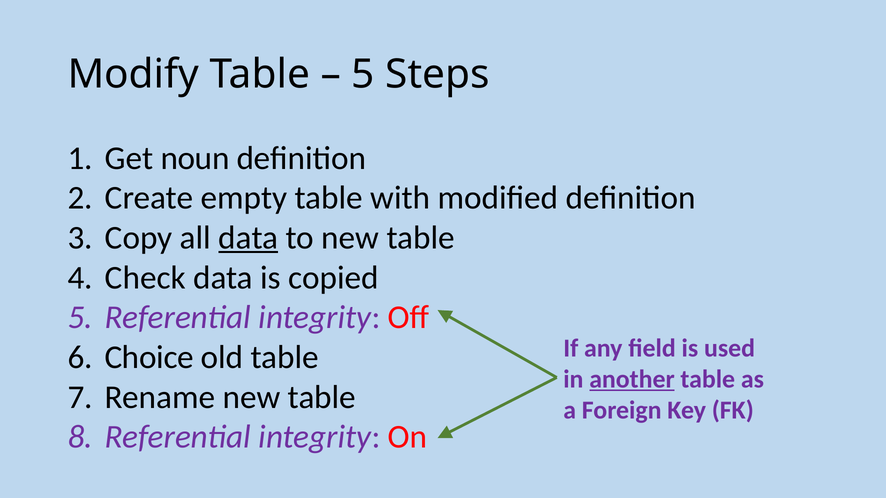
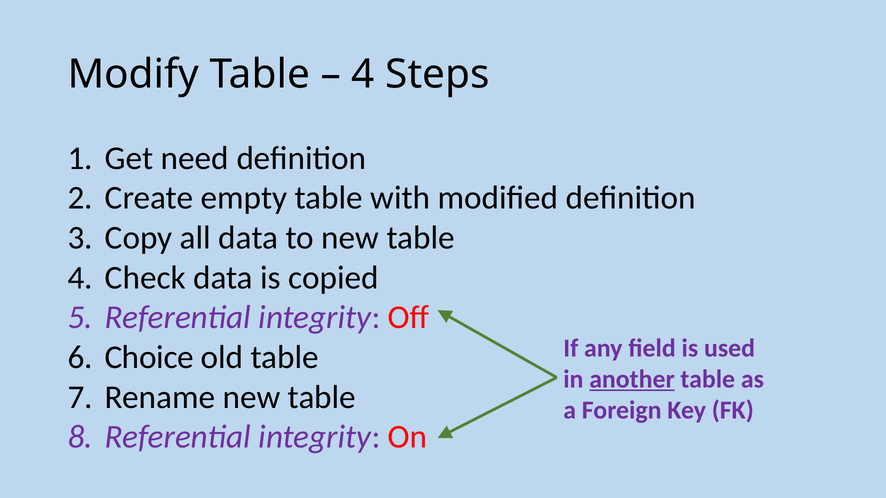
5 at (363, 74): 5 -> 4
noun: noun -> need
data at (248, 238) underline: present -> none
